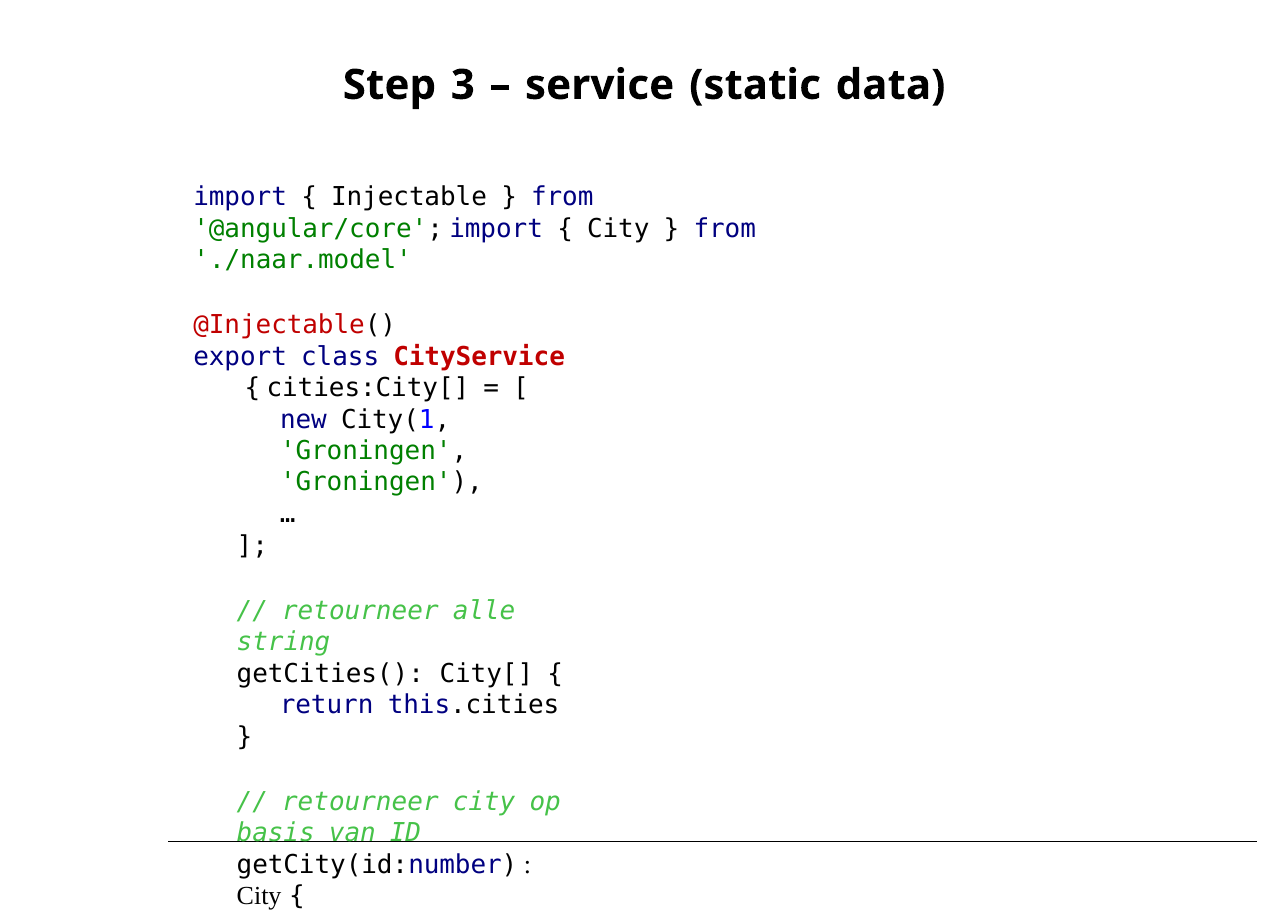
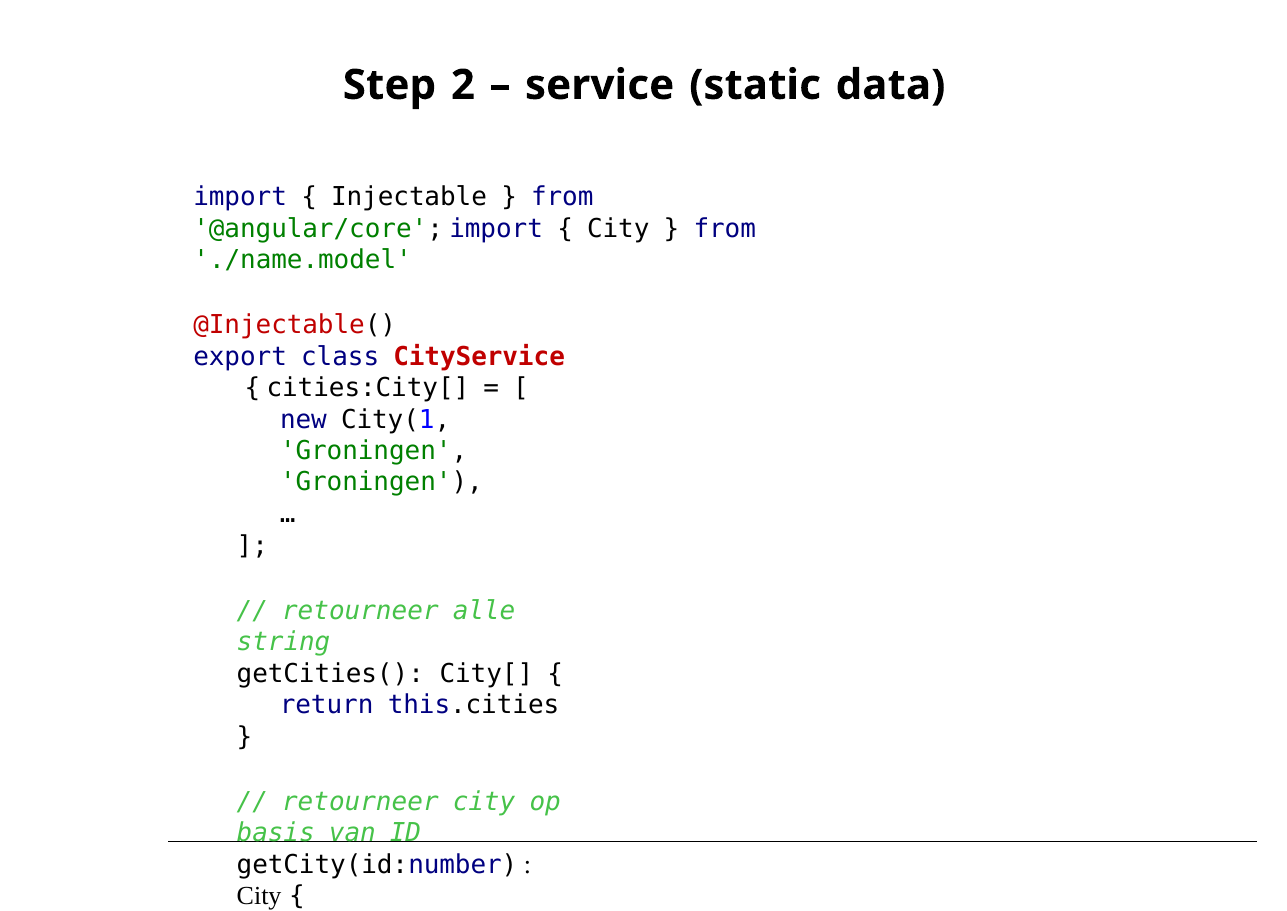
3: 3 -> 2
./naar.model: ./naar.model -> ./name.model
